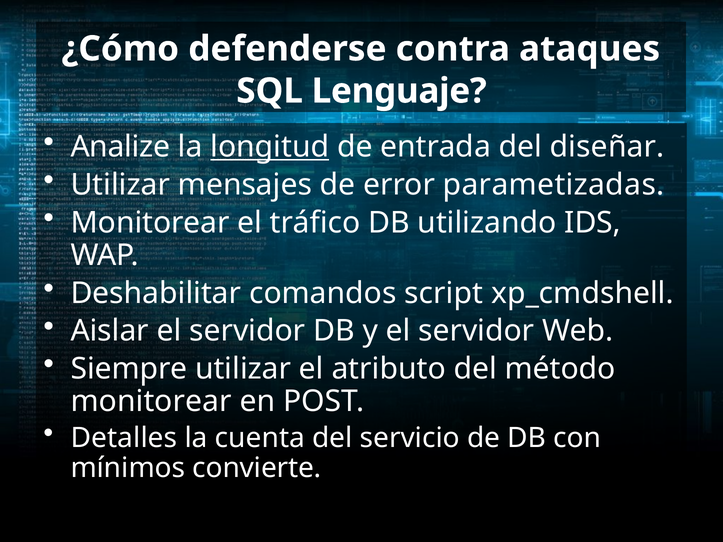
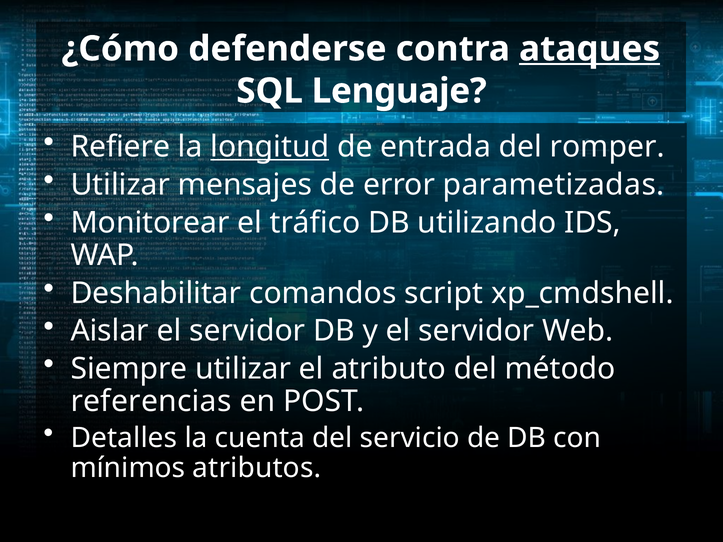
ataques underline: none -> present
Analize: Analize -> Refiere
diseñar: diseñar -> romper
monitorear at (151, 402): monitorear -> referencias
convierte: convierte -> atributos
